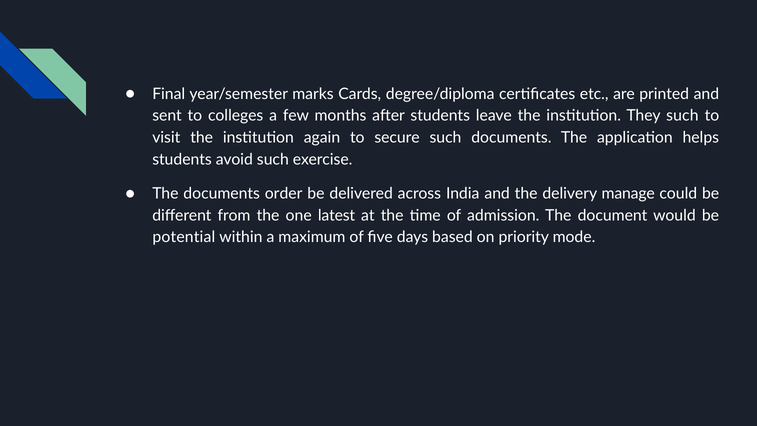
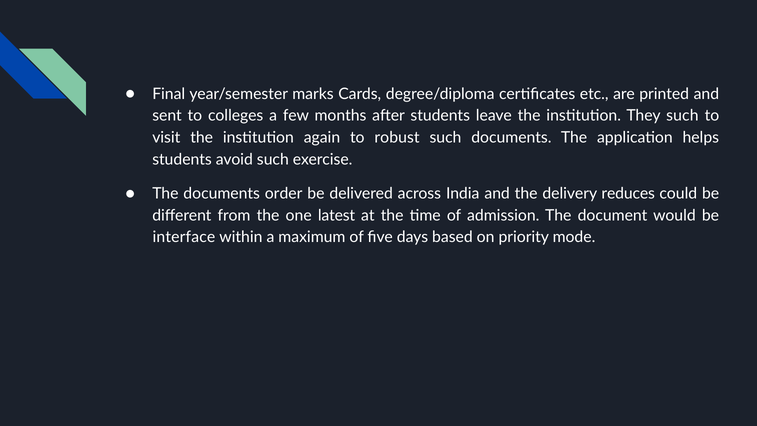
secure: secure -> robust
manage: manage -> reduces
potential: potential -> interface
